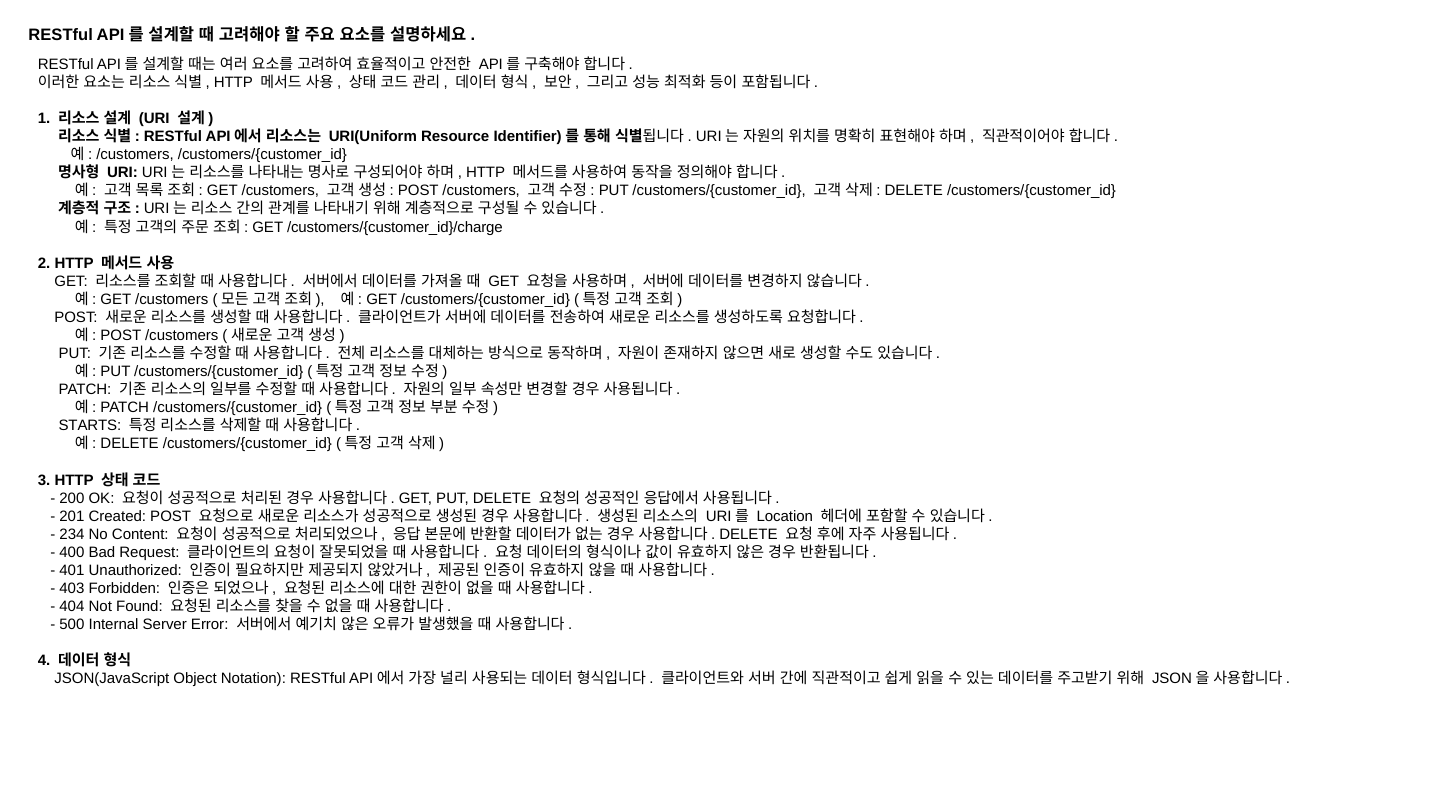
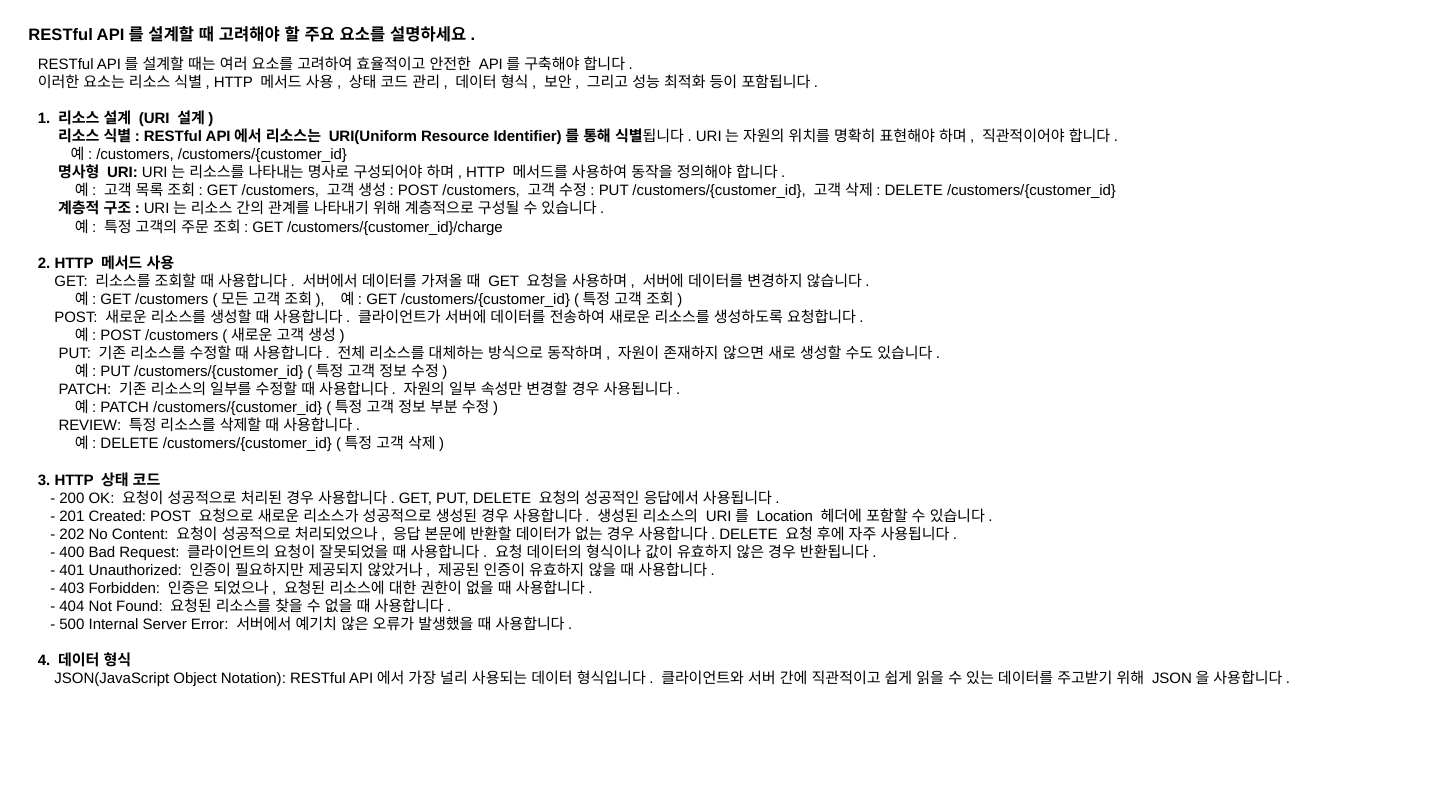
STARTS: STARTS -> REVIEW
234: 234 -> 202
